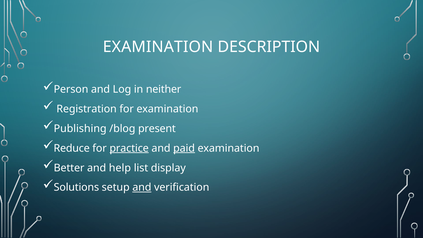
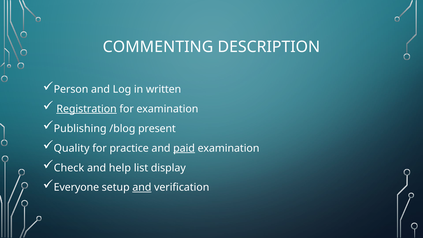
EXAMINATION at (158, 47): EXAMINATION -> COMMENTING
neither: neither -> written
Registration underline: none -> present
Reduce: Reduce -> Quality
practice underline: present -> none
Better: Better -> Check
Solutions: Solutions -> Everyone
